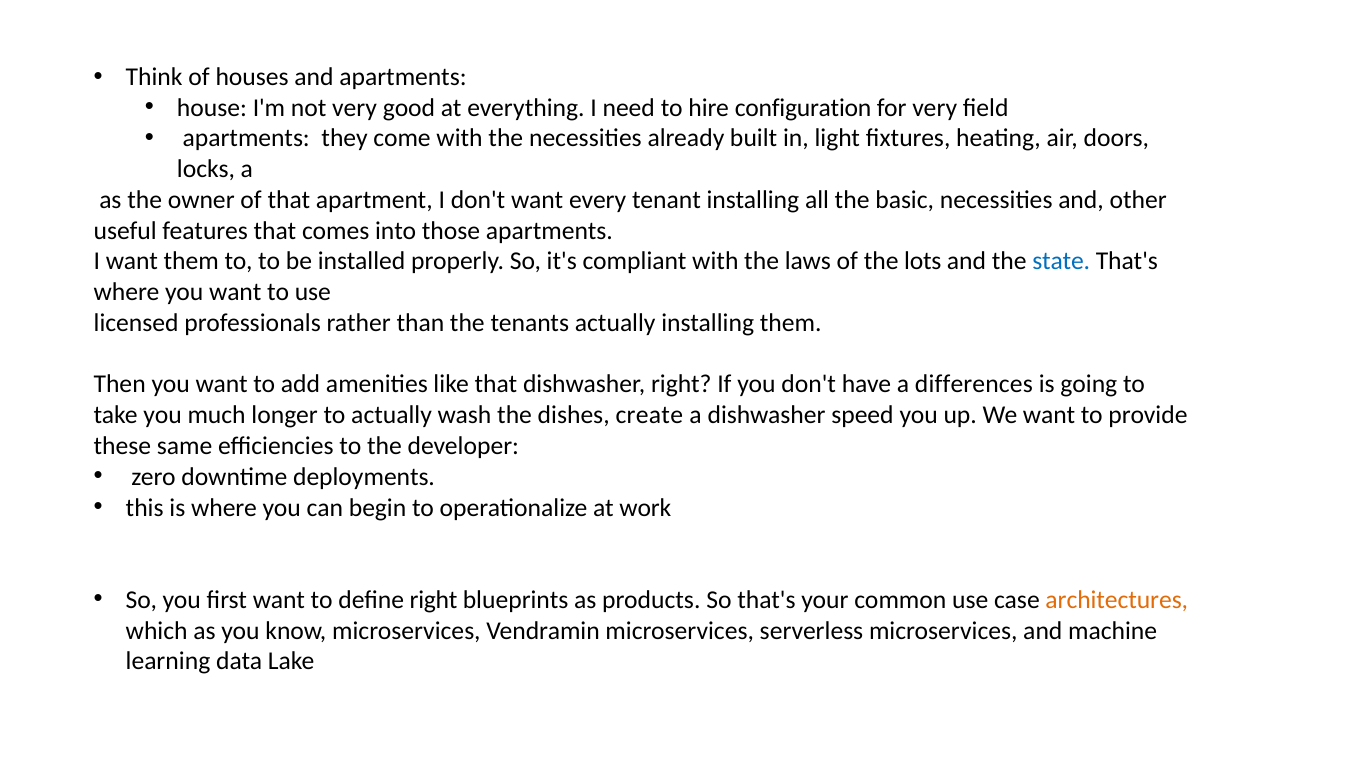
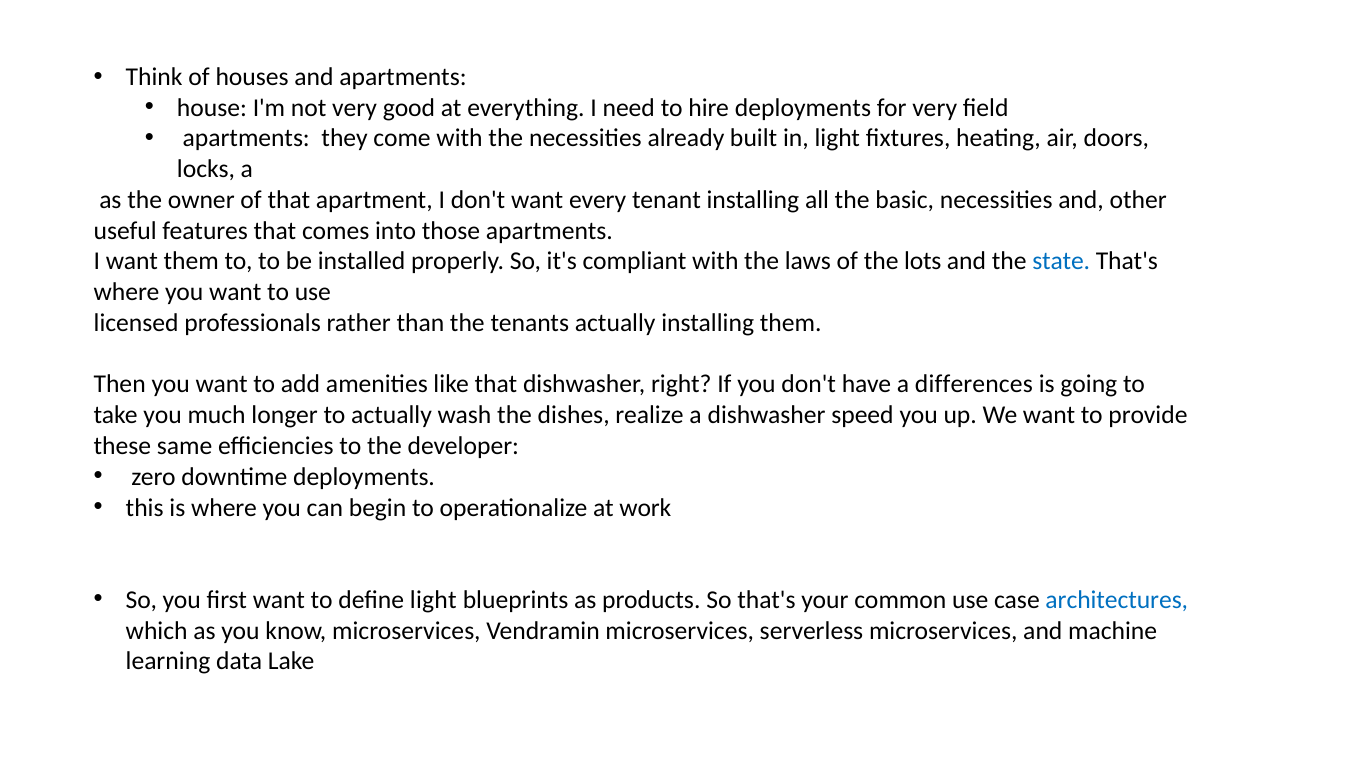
hire configuration: configuration -> deployments
create: create -> realize
define right: right -> light
architectures colour: orange -> blue
